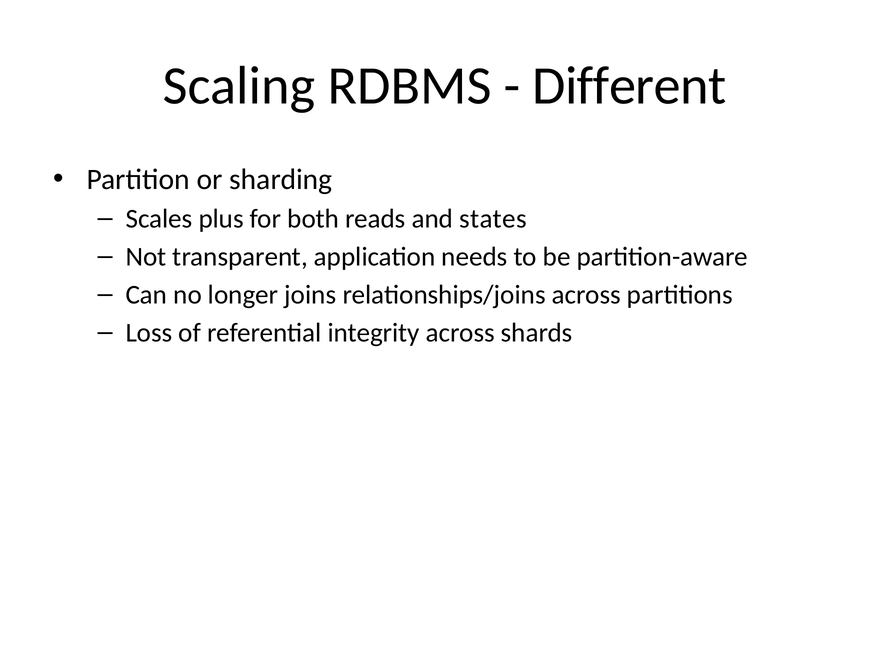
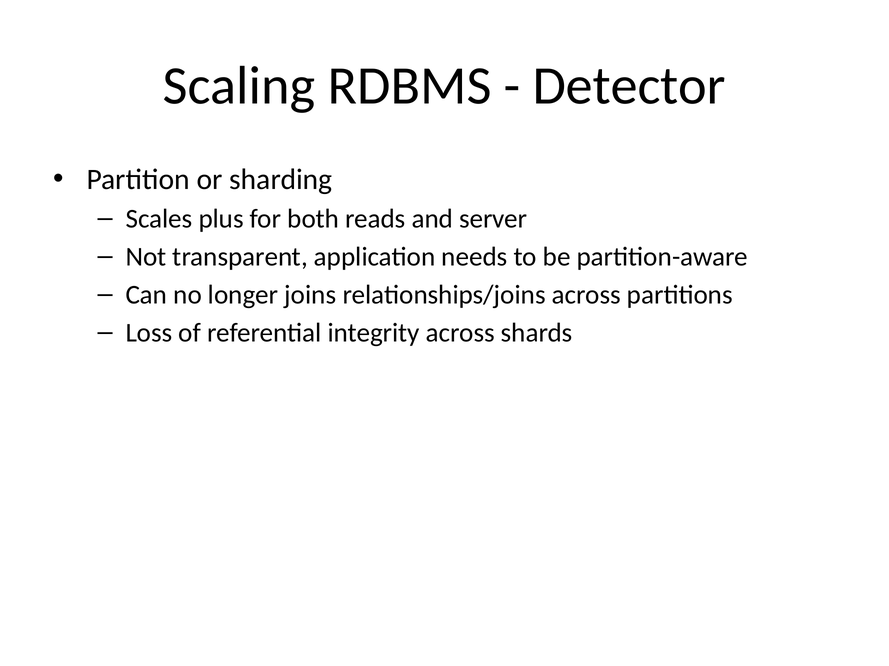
Different: Different -> Detector
states: states -> server
